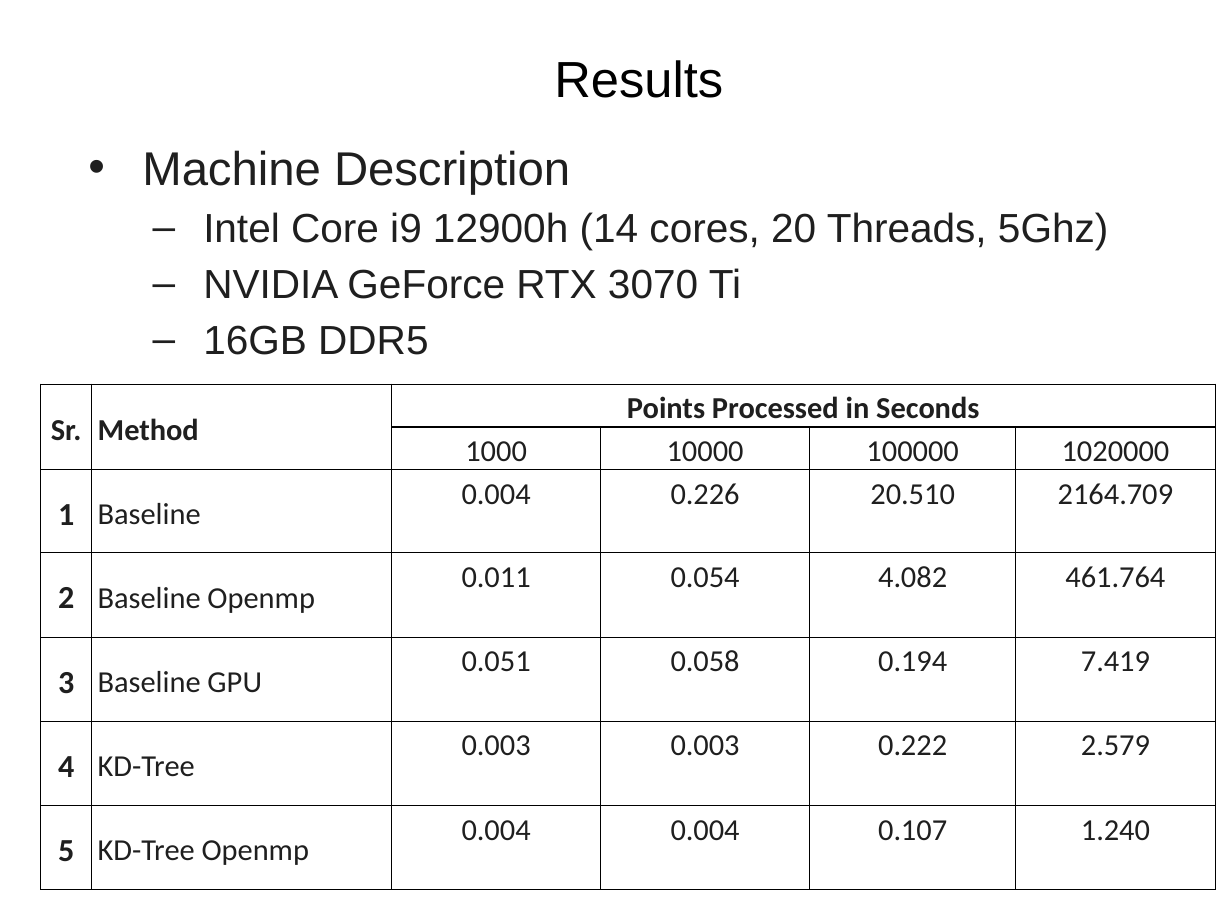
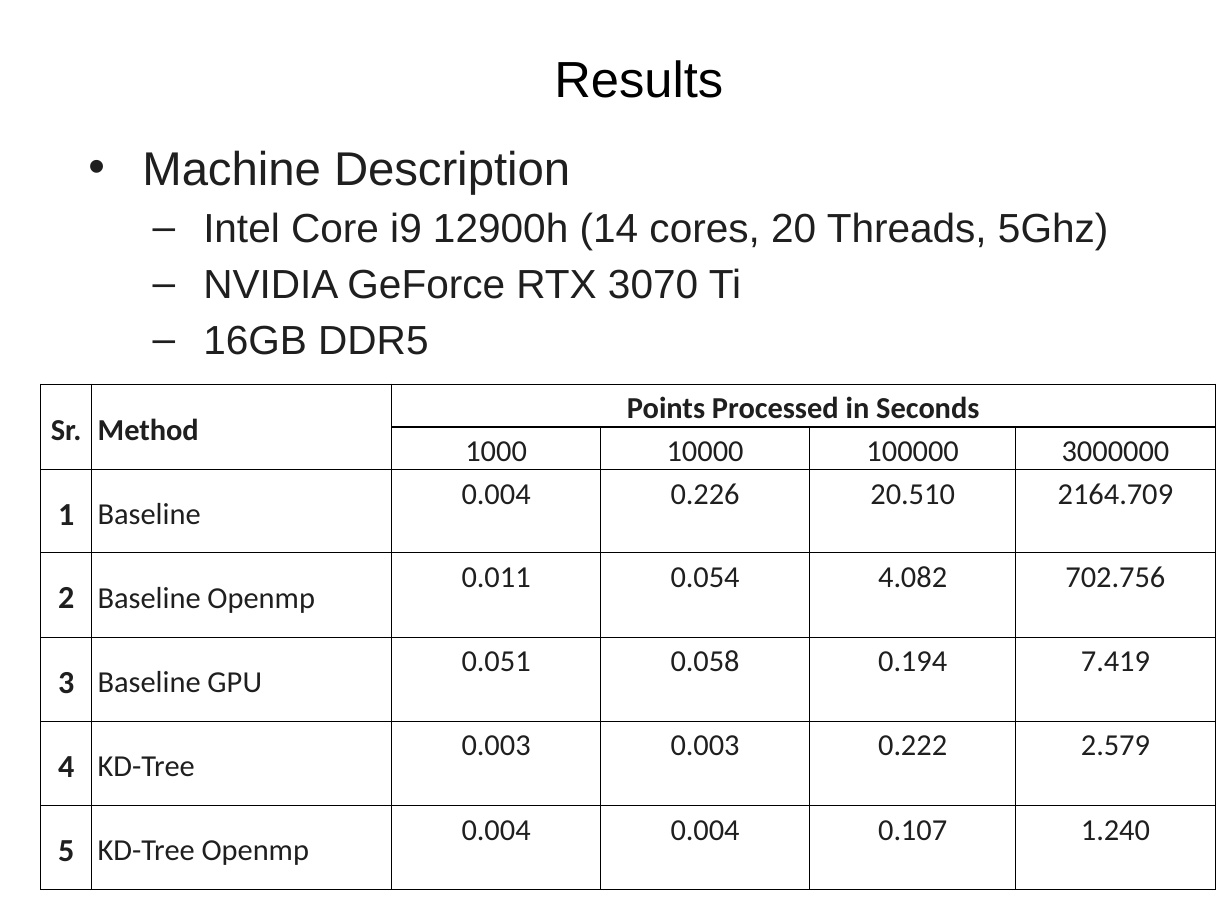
1020000: 1020000 -> 3000000
461.764: 461.764 -> 702.756
